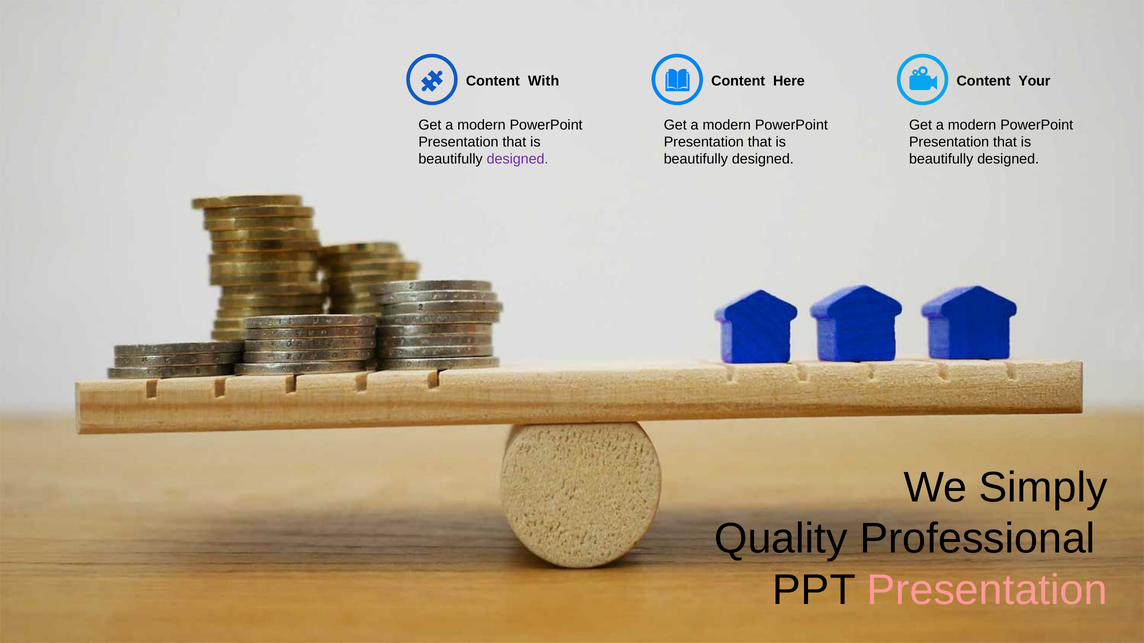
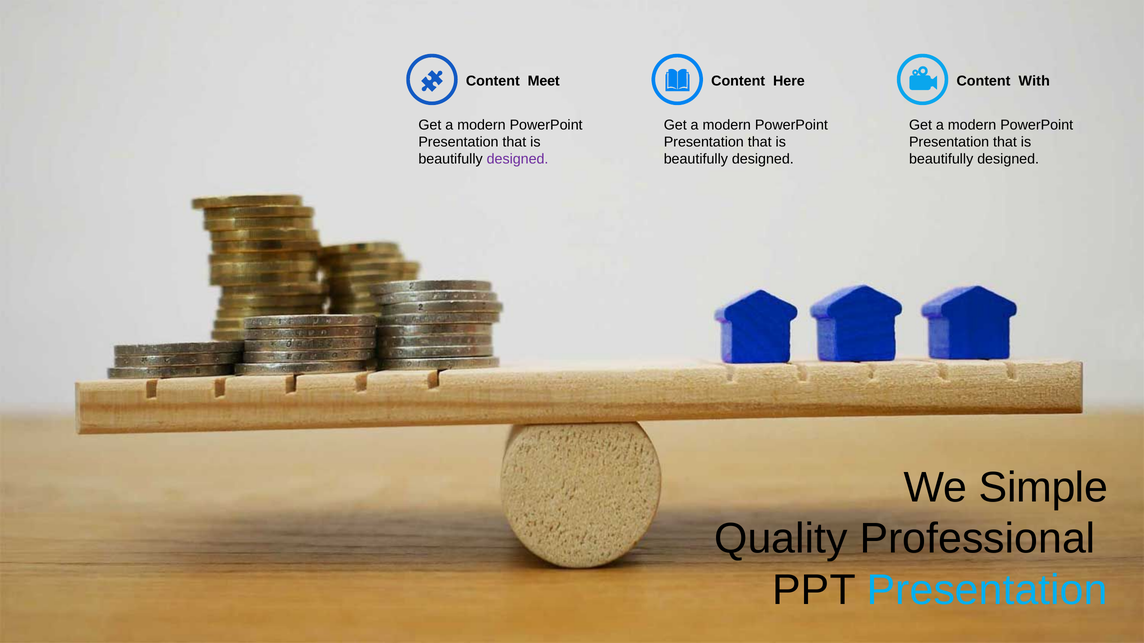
With: With -> Meet
Your: Your -> With
Simply: Simply -> Simple
Presentation at (987, 591) colour: pink -> light blue
